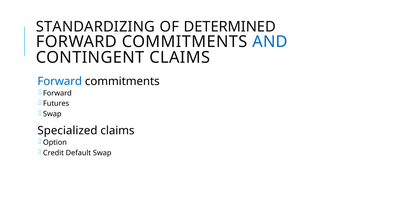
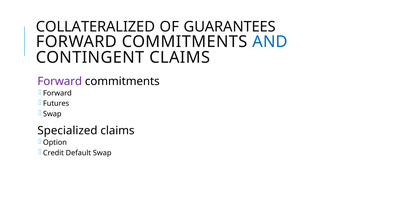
STANDARDIZING: STANDARDIZING -> COLLATERALIZED
DETERMINED: DETERMINED -> GUARANTEES
Forward at (60, 81) colour: blue -> purple
